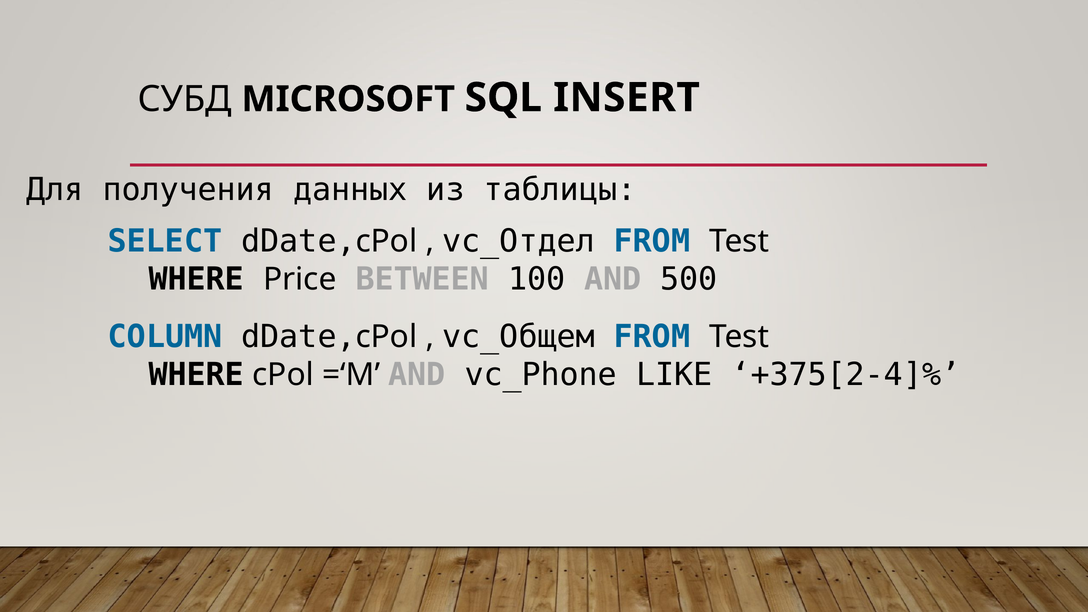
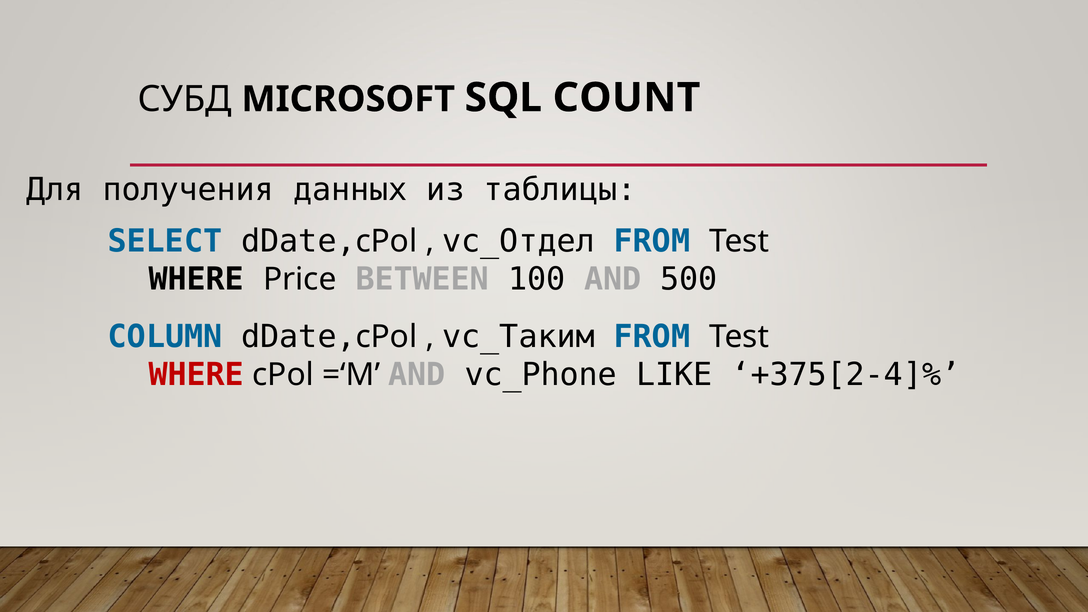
INSERT: INSERT -> COUNT
vc_Общем: vc_Общем -> vc_Таким
WHERE at (196, 375) colour: black -> red
